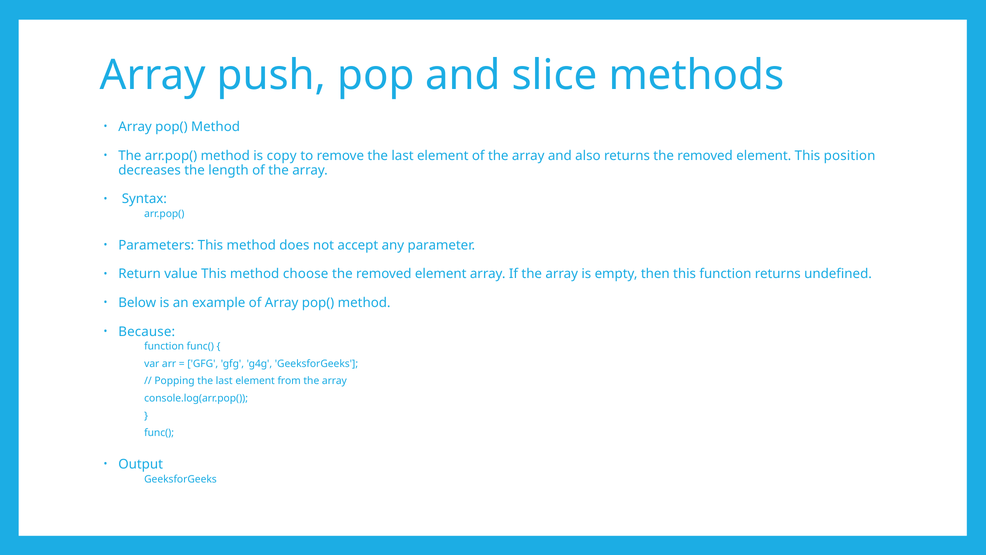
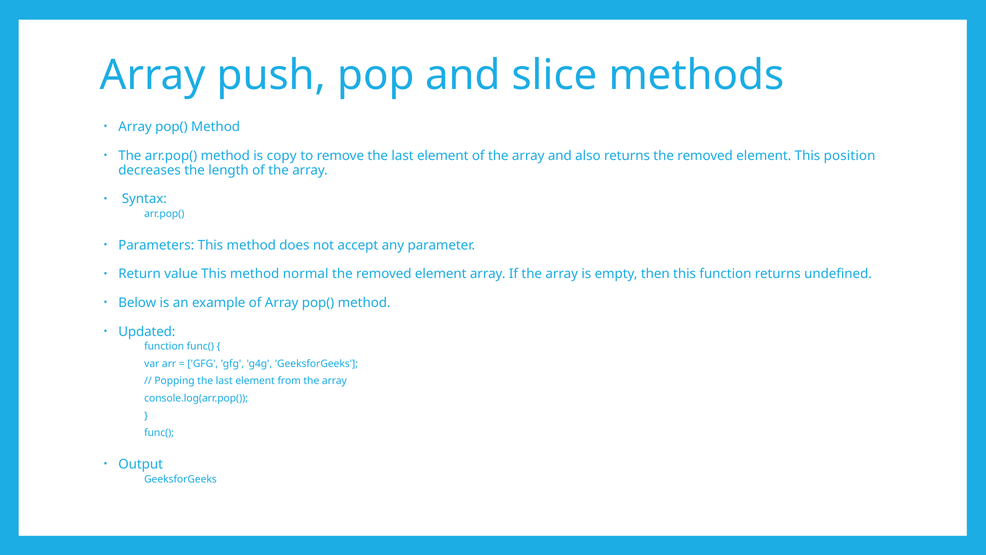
choose: choose -> normal
Because: Because -> Updated
